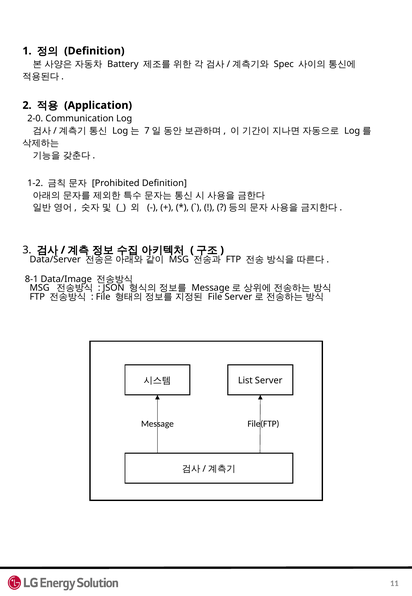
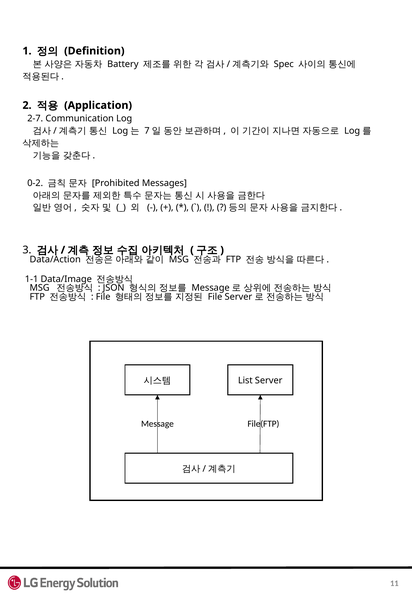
2-0: 2-0 -> 2-7
1-2: 1-2 -> 0-2
Prohibited Definition: Definition -> Messages
Data/Server: Data/Server -> Data/Action
8-1: 8-1 -> 1-1
